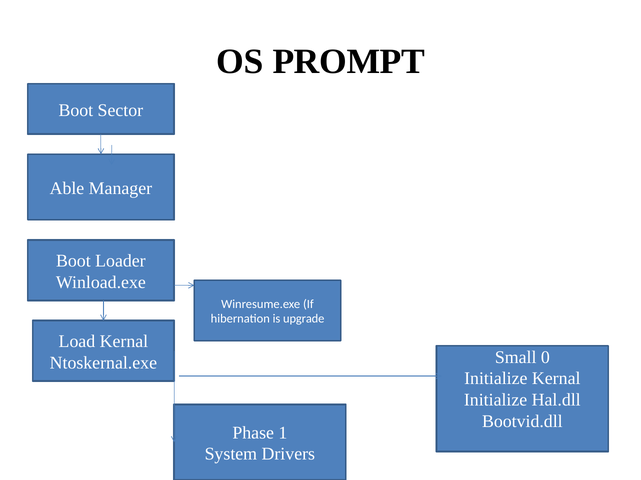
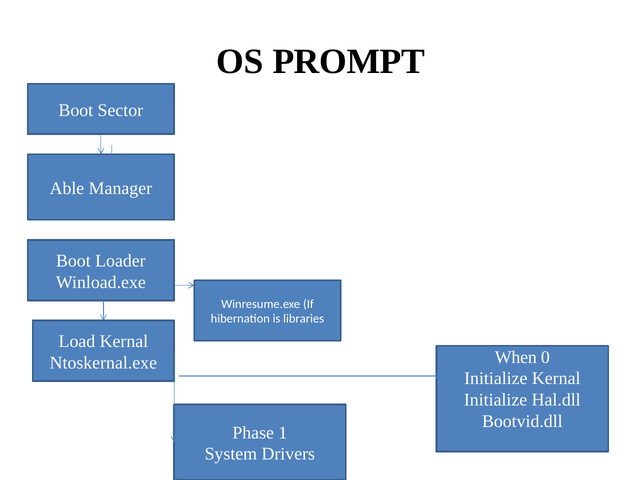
upgrade: upgrade -> libraries
Small: Small -> When
